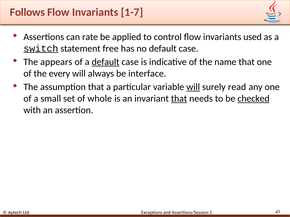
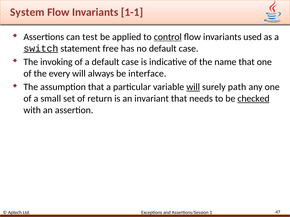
Follows: Follows -> System
1-7: 1-7 -> 1-1
rate: rate -> test
control underline: none -> present
appears: appears -> invoking
default at (106, 62) underline: present -> none
read: read -> path
whole: whole -> return
that at (179, 99) underline: present -> none
